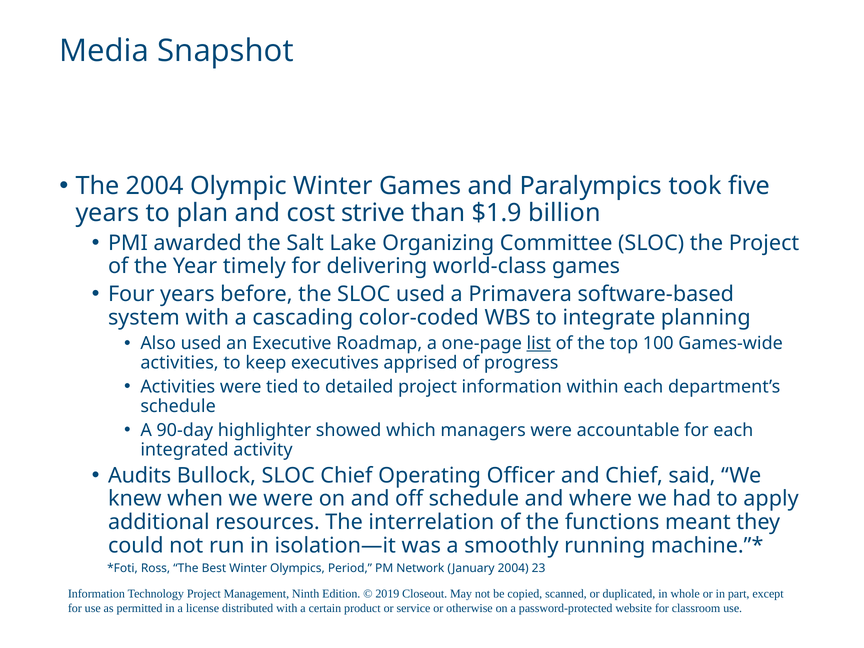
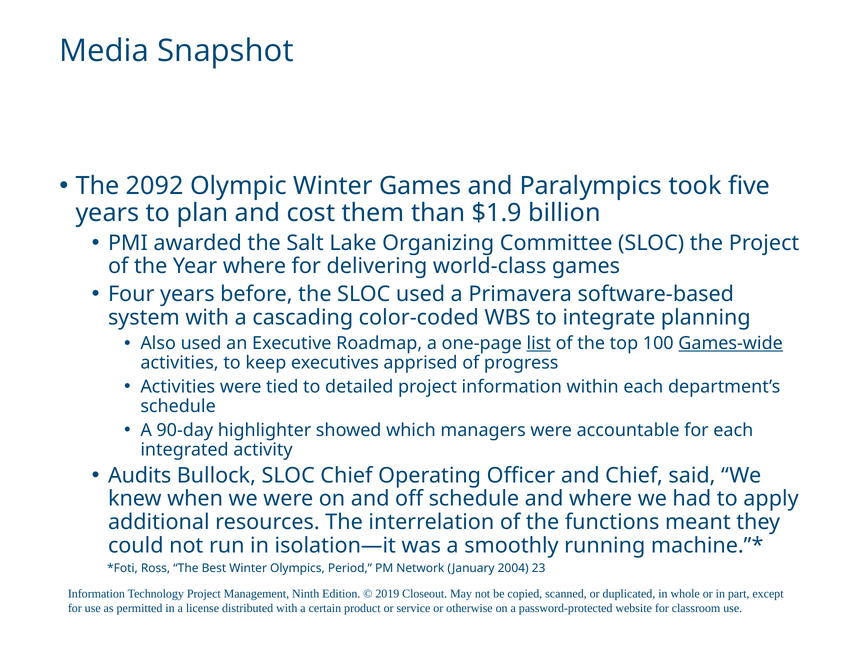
The 2004: 2004 -> 2092
strive: strive -> them
Year timely: timely -> where
Games-wide underline: none -> present
